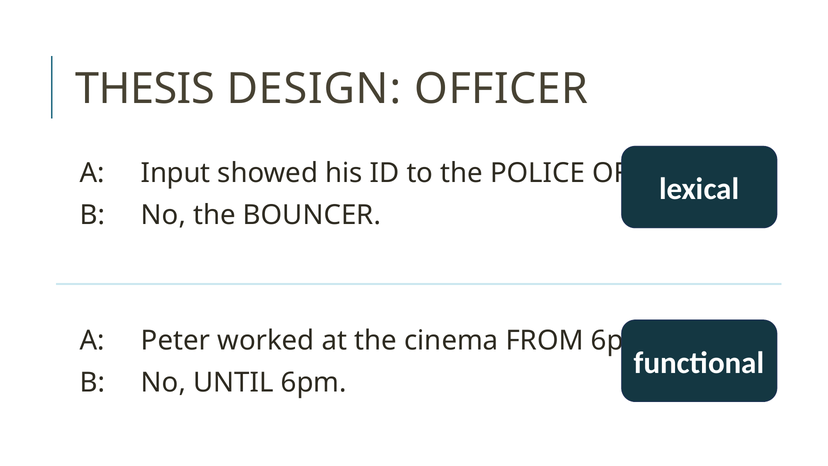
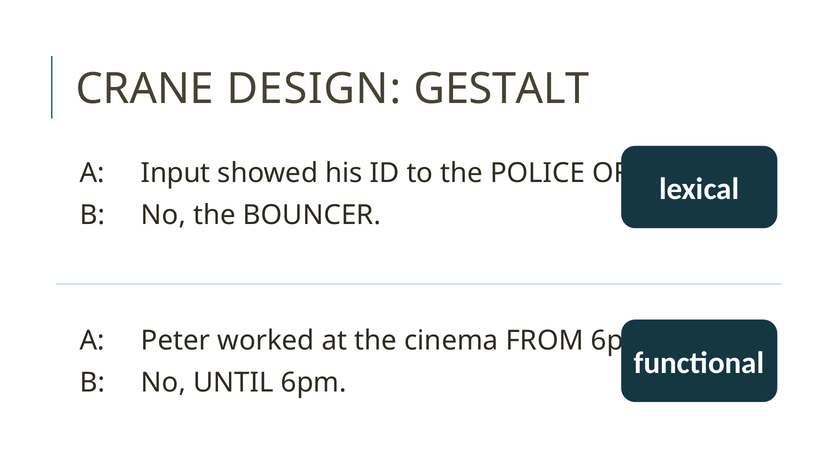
THESIS: THESIS -> CRANE
DESIGN OFFICER: OFFICER -> GESTALT
